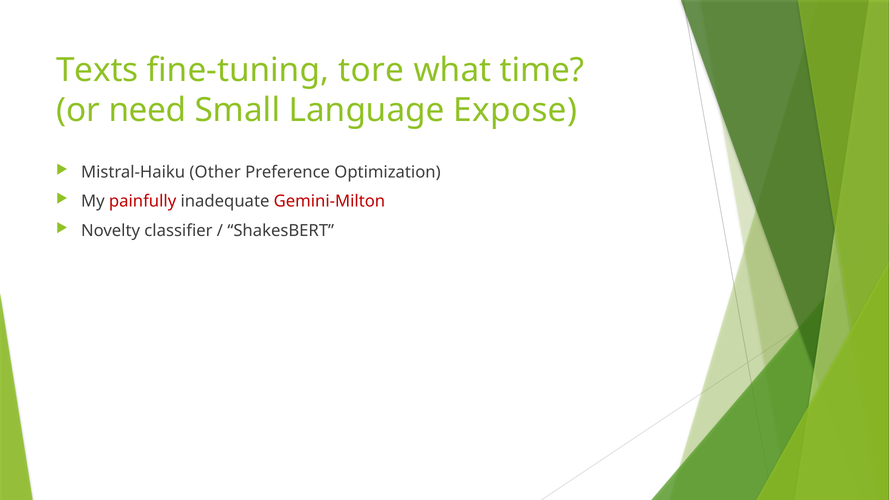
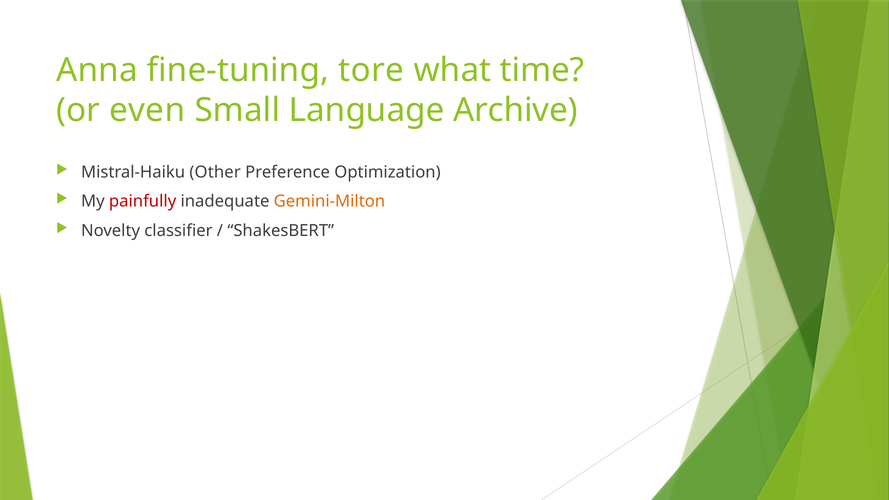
Texts: Texts -> Anna
need: need -> even
Expose: Expose -> Archive
Gemini-Milton colour: red -> orange
